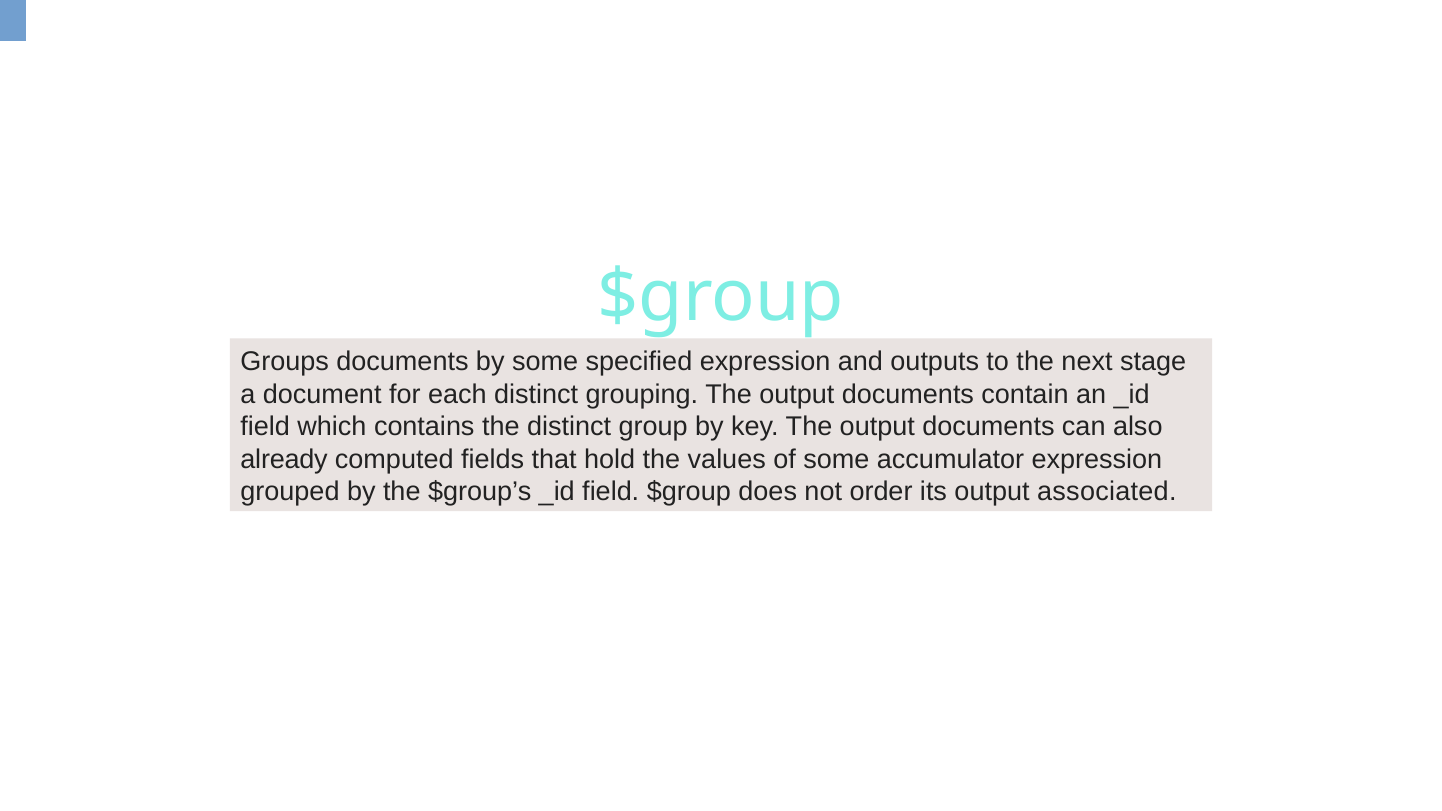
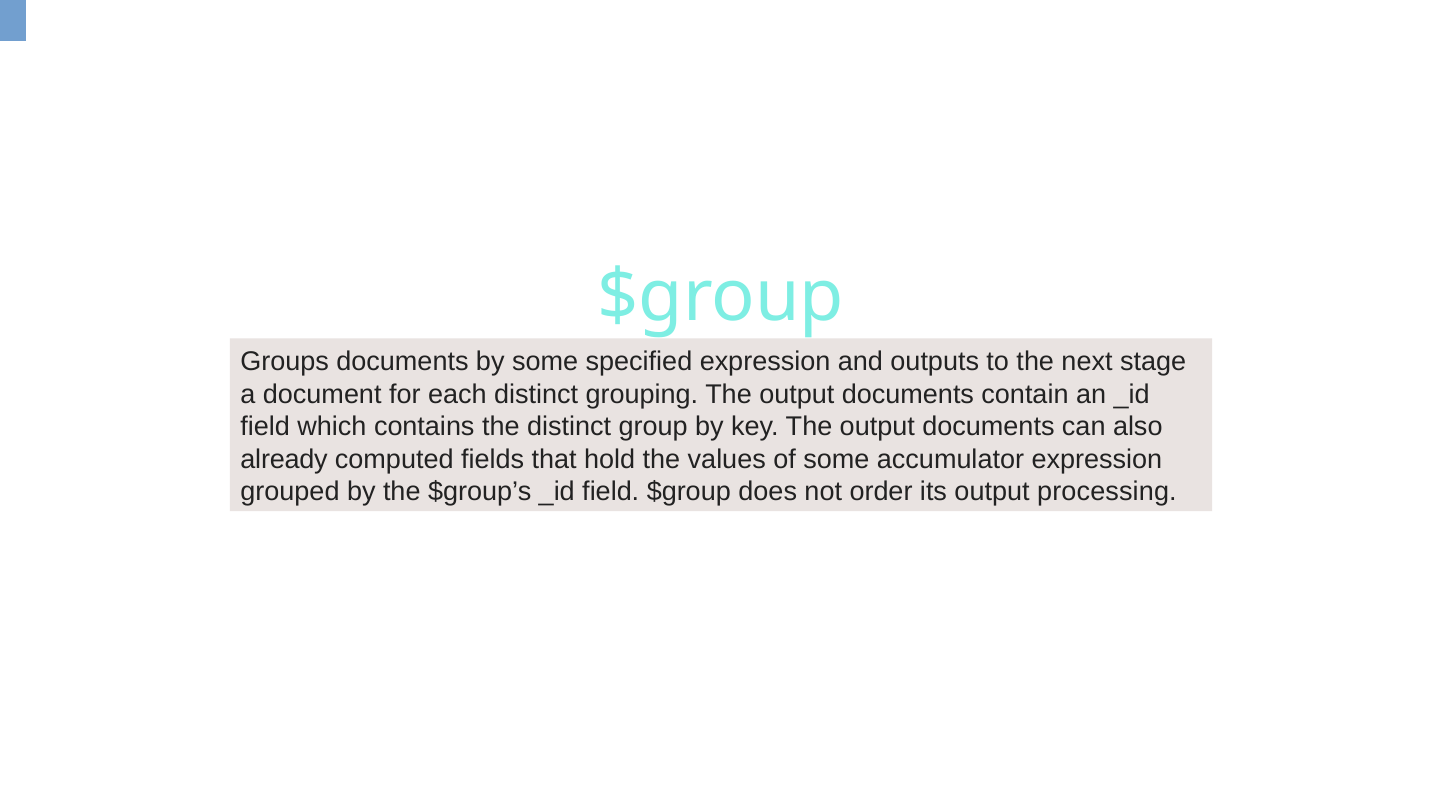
associated: associated -> processing
